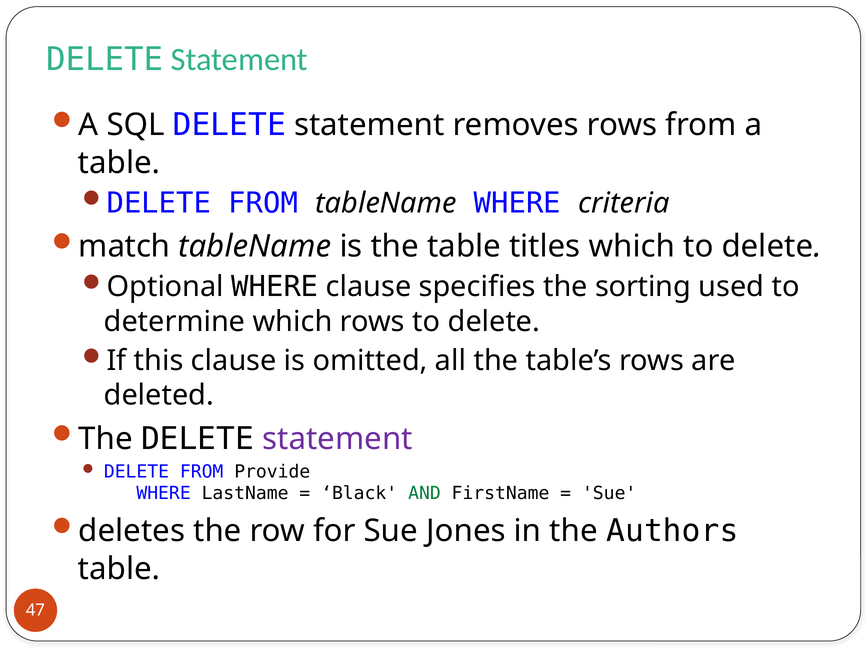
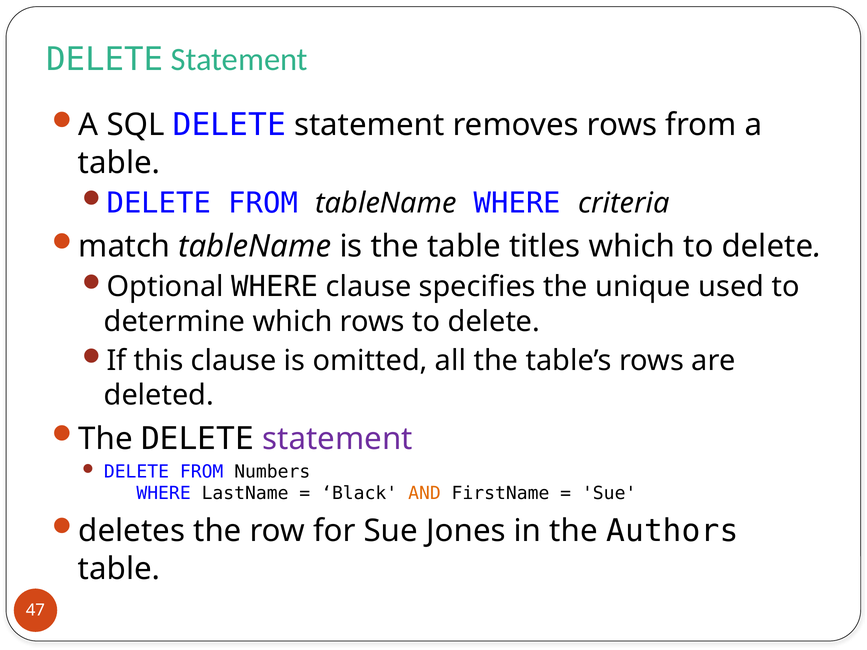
sorting: sorting -> unique
Provide: Provide -> Numbers
AND colour: green -> orange
